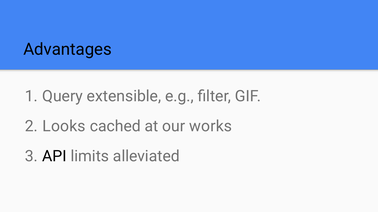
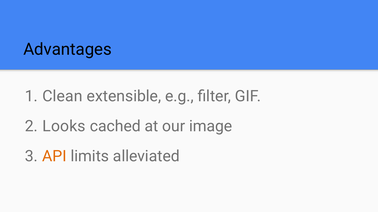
Query: Query -> Clean
works: works -> image
API colour: black -> orange
